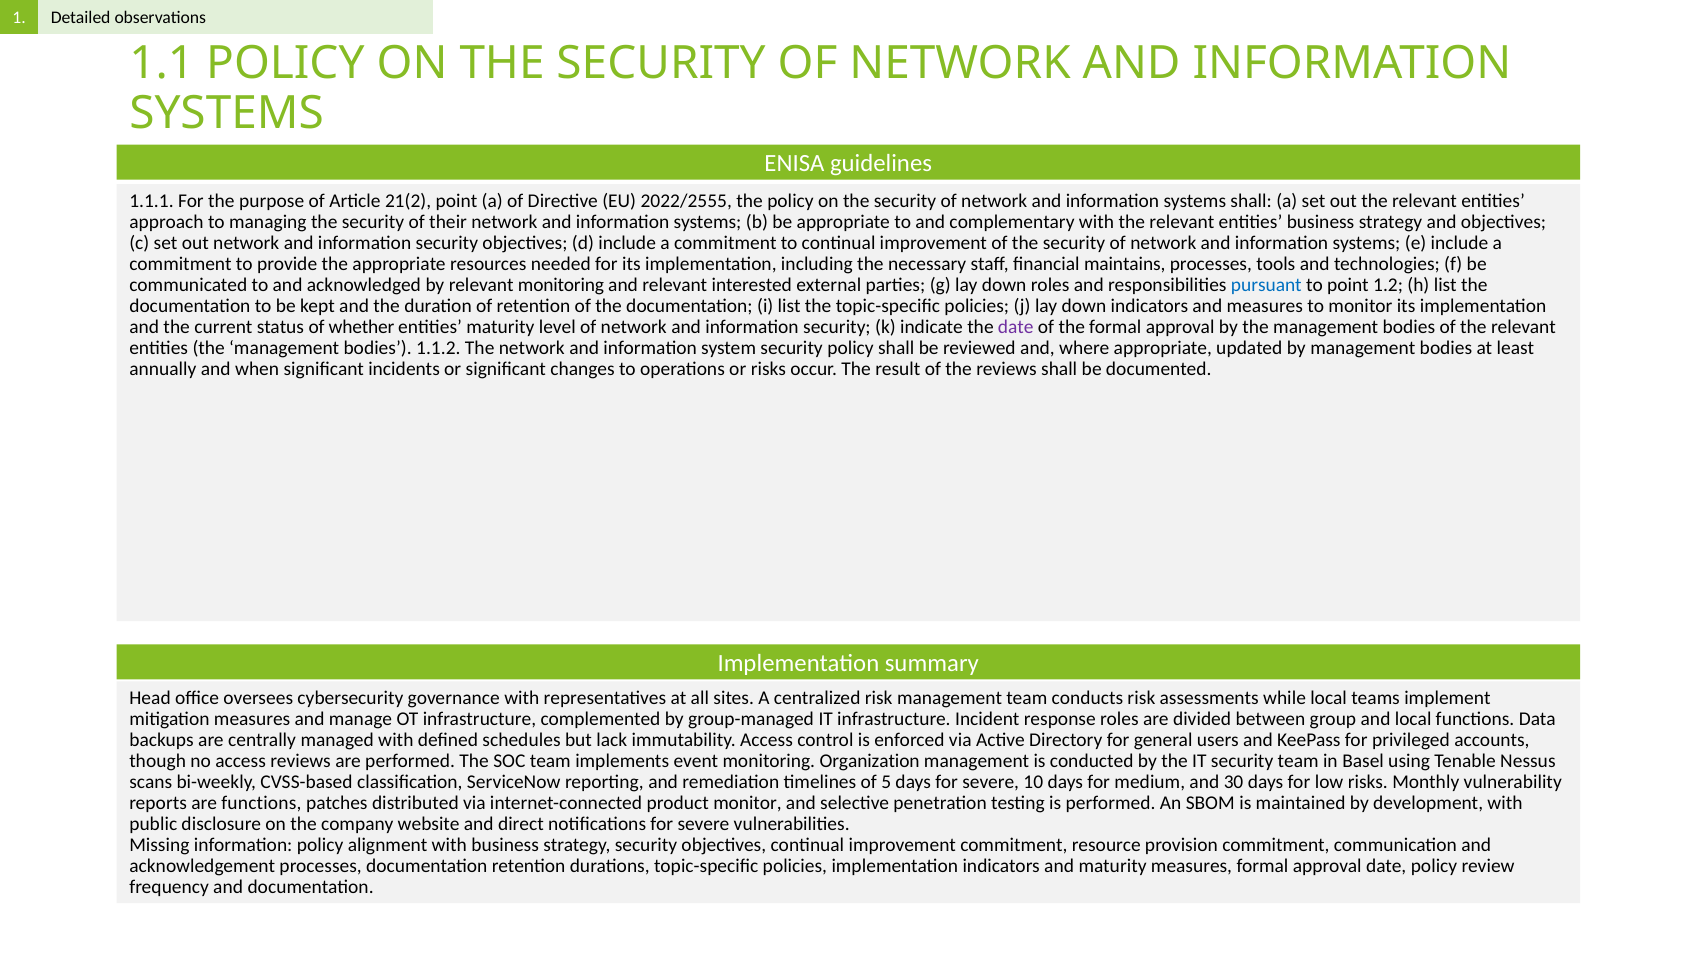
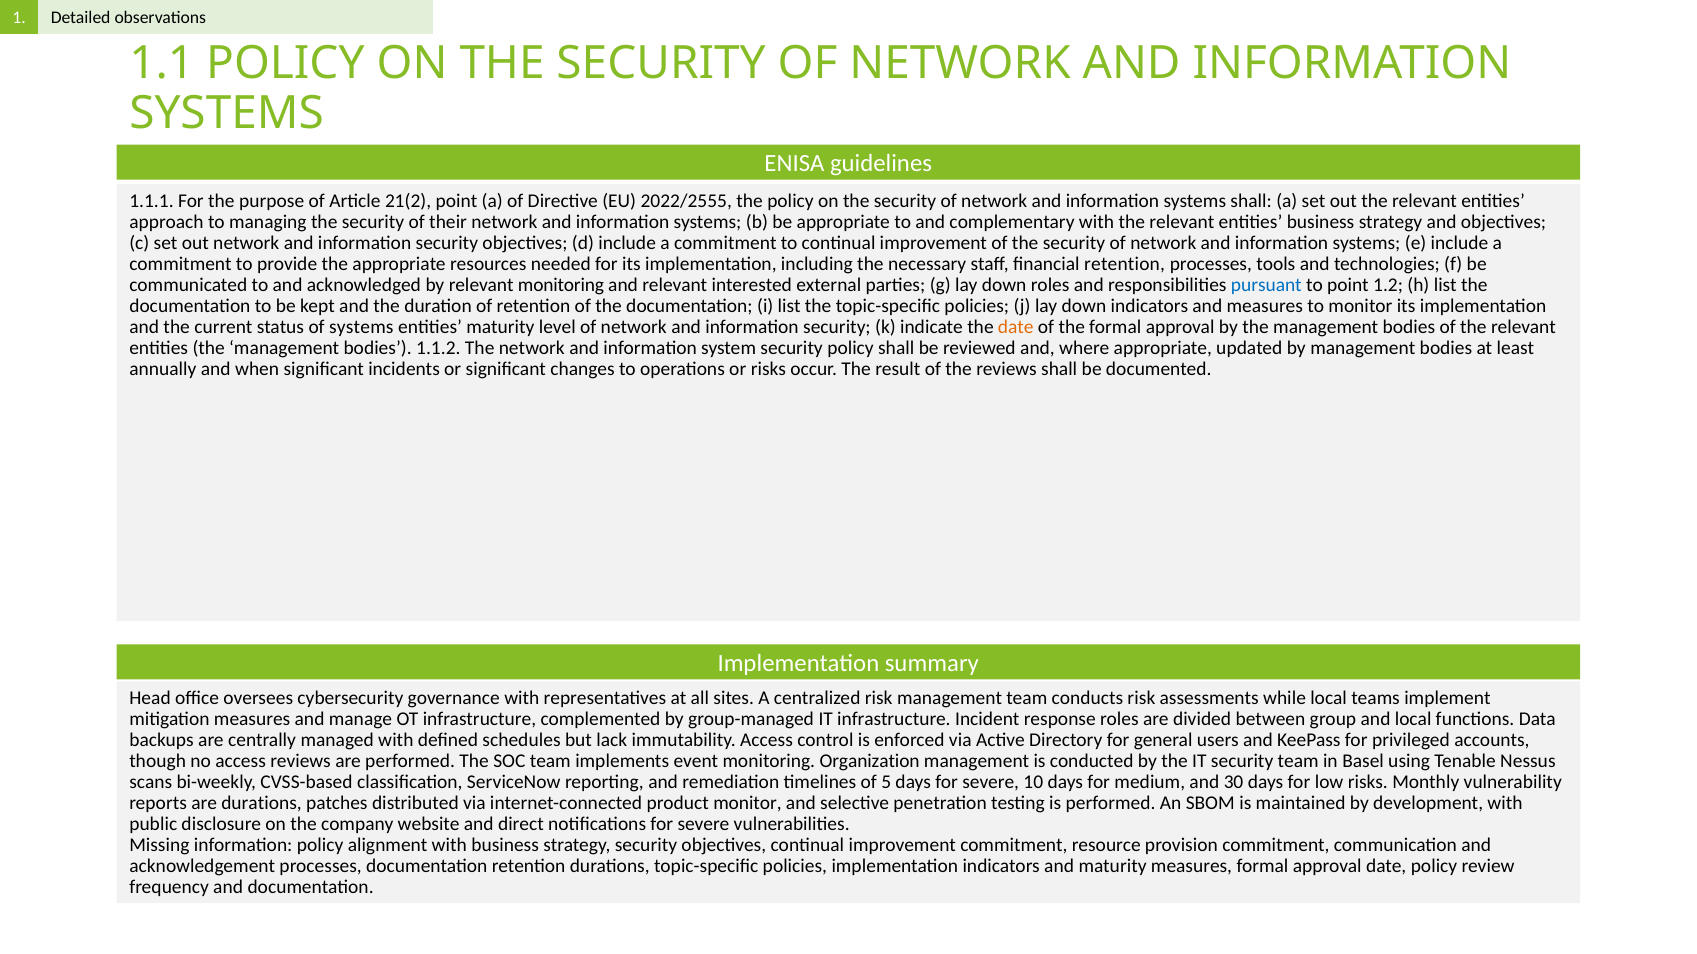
financial maintains: maintains -> retention
of whether: whether -> systems
date at (1016, 327) colour: purple -> orange
are functions: functions -> durations
